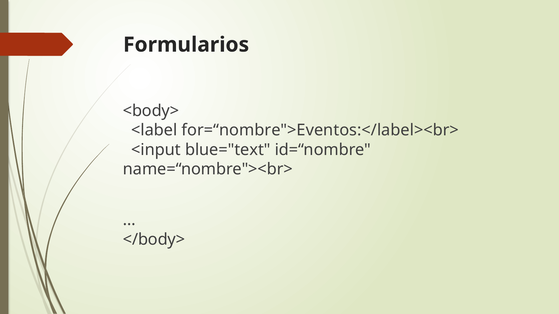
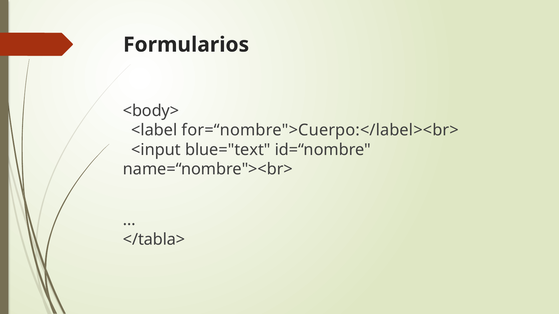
for=“nombre">Eventos:</label><br>: for=“nombre">Eventos:</label><br> -> for=“nombre">Cuerpo:</label><br>
</body>: </body> -> </tabla>
